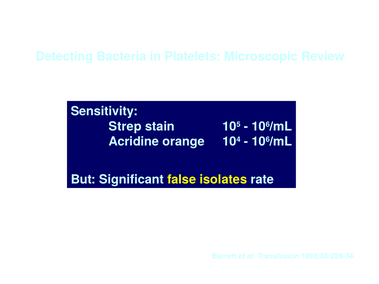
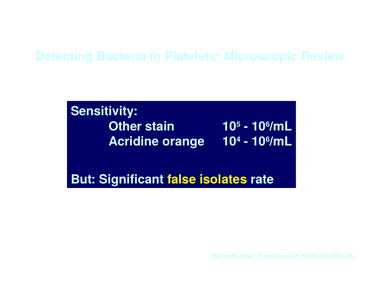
Strep: Strep -> Other
